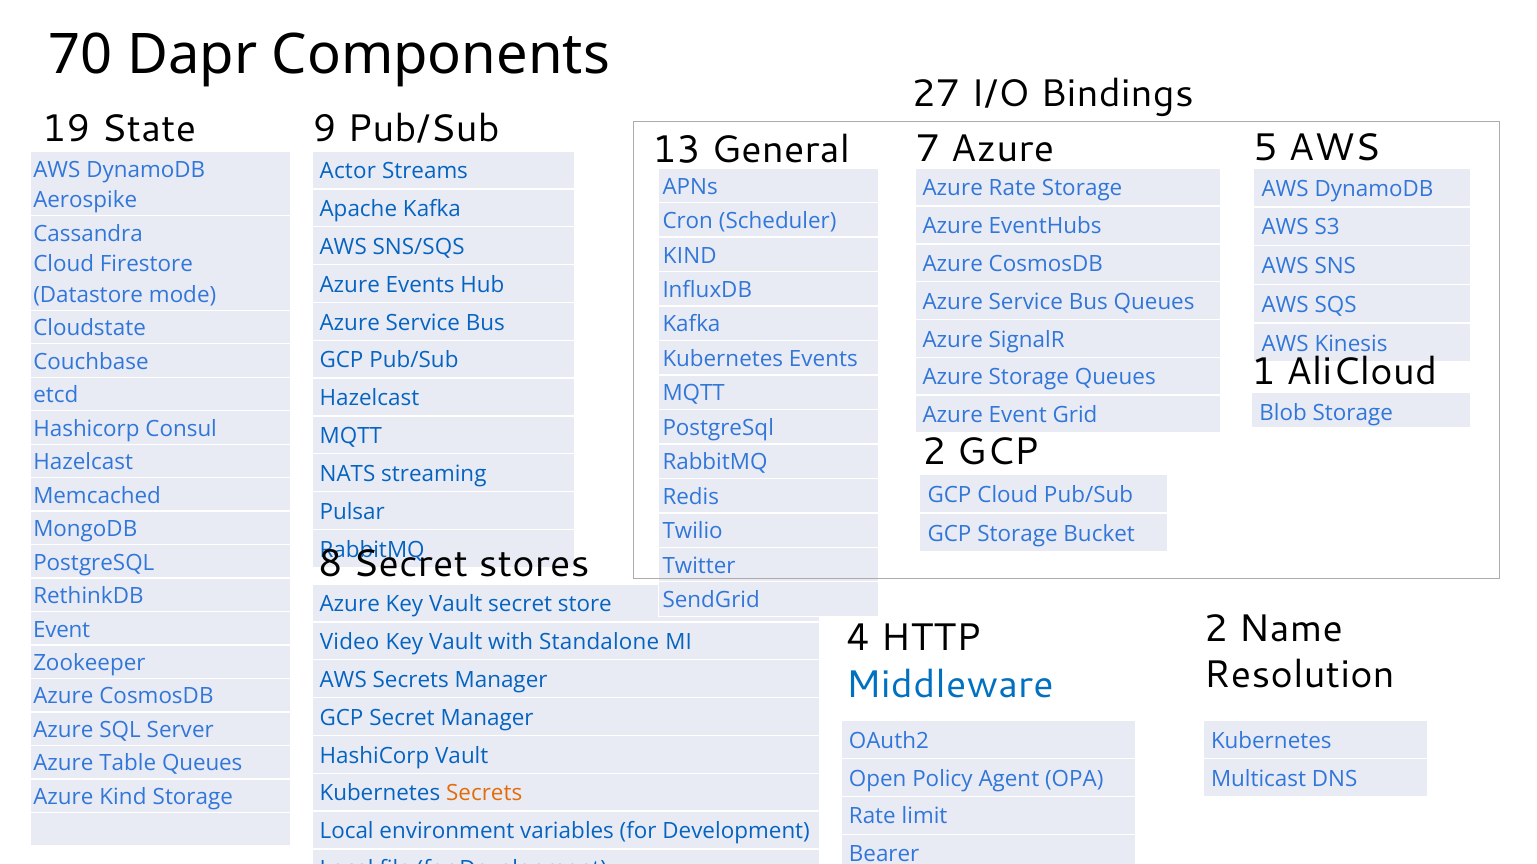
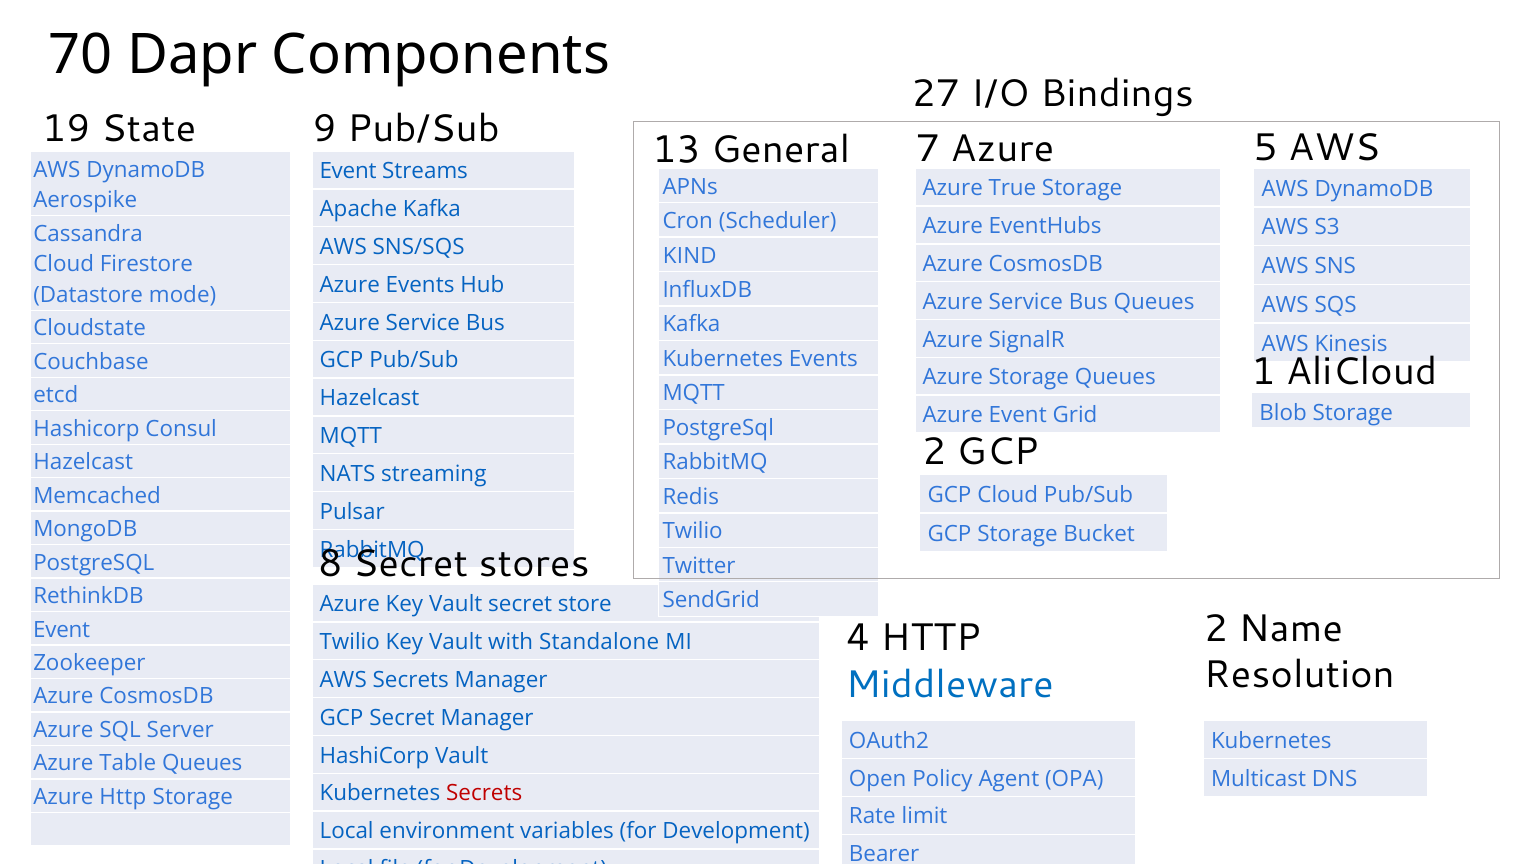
Actor at (348, 172): Actor -> Event
Azure Rate: Rate -> True
Video at (350, 643): Video -> Twilio
Secrets at (484, 794) colour: orange -> red
Azure Kind: Kind -> Http
